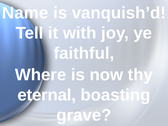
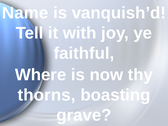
eternal: eternal -> thorns
